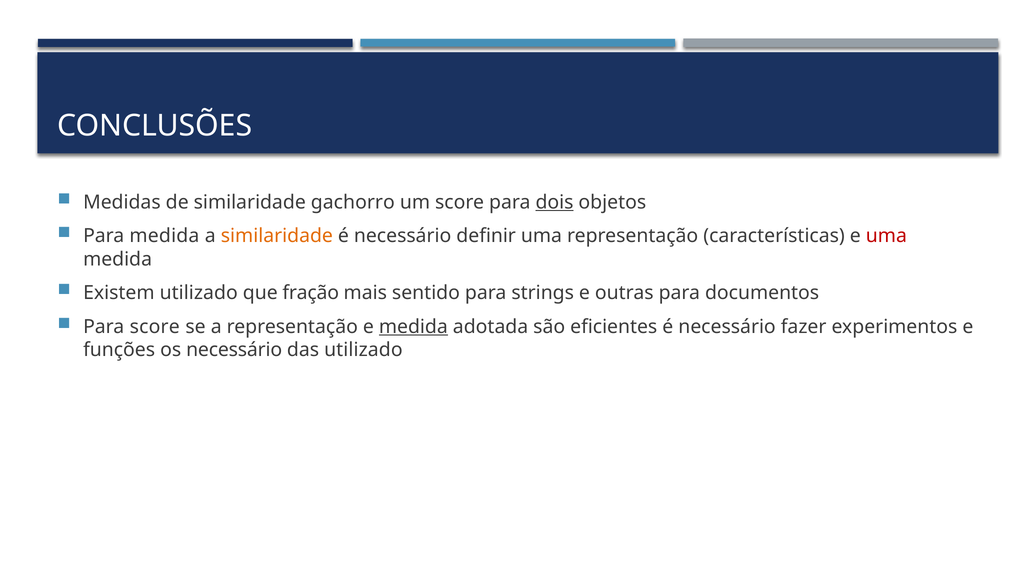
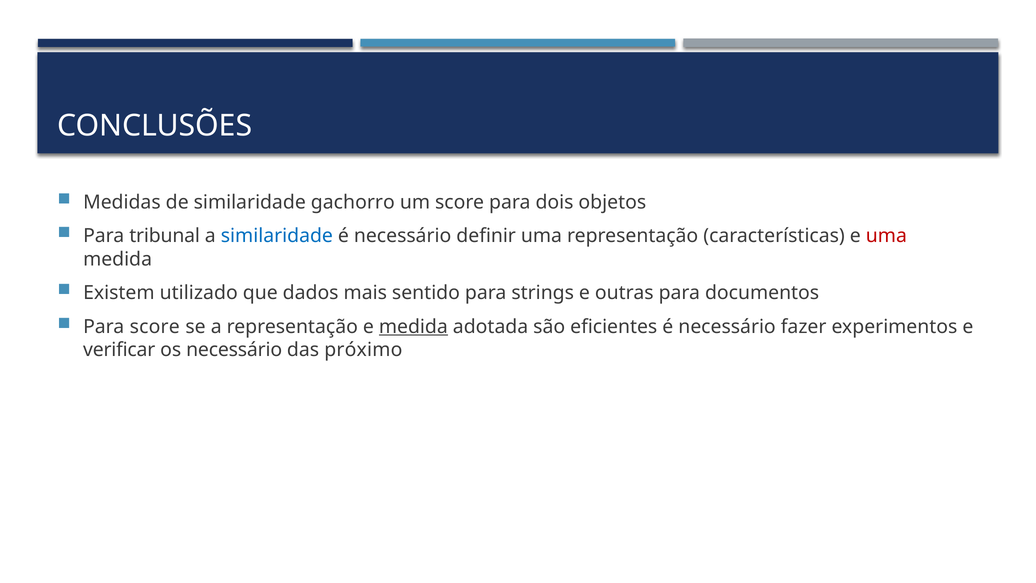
dois underline: present -> none
Para medida: medida -> tribunal
similaridade at (277, 236) colour: orange -> blue
fração: fração -> dados
funções: funções -> verificar
das utilizado: utilizado -> próximo
